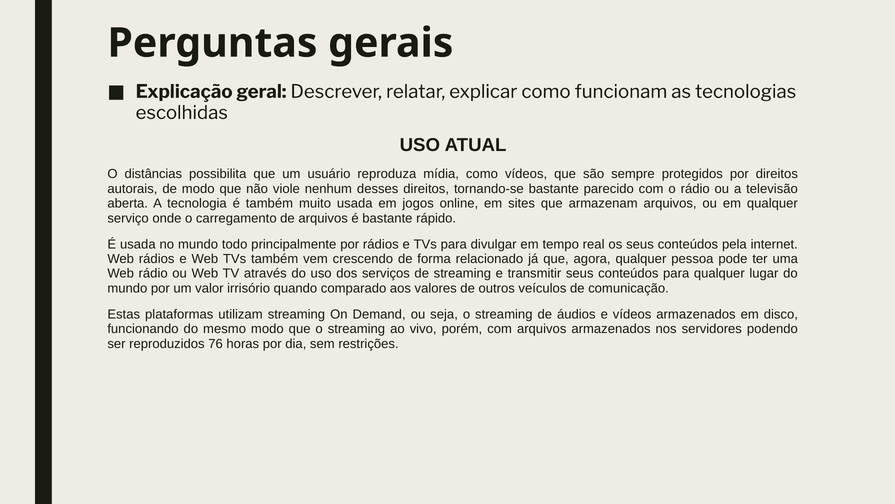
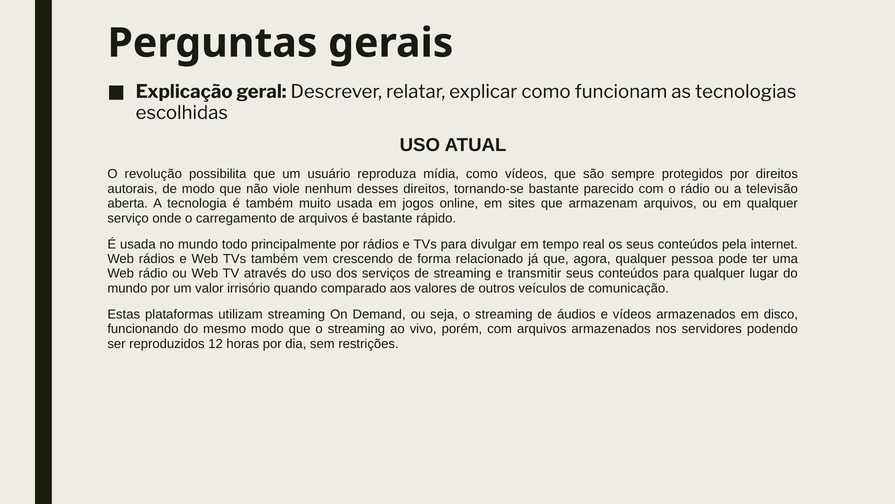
distâncias: distâncias -> revolução
76: 76 -> 12
